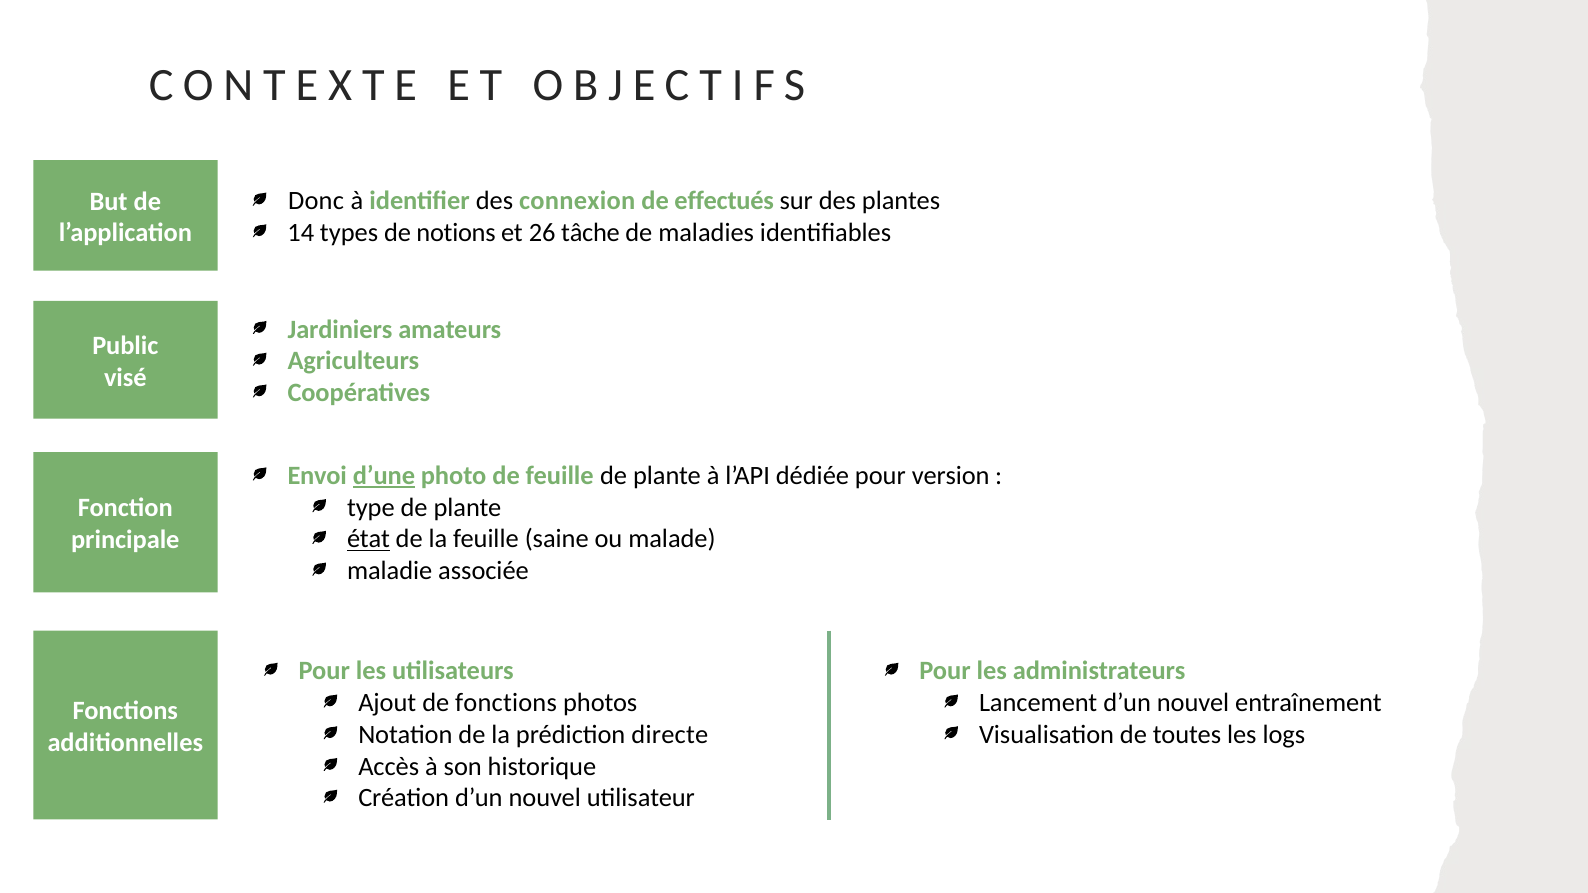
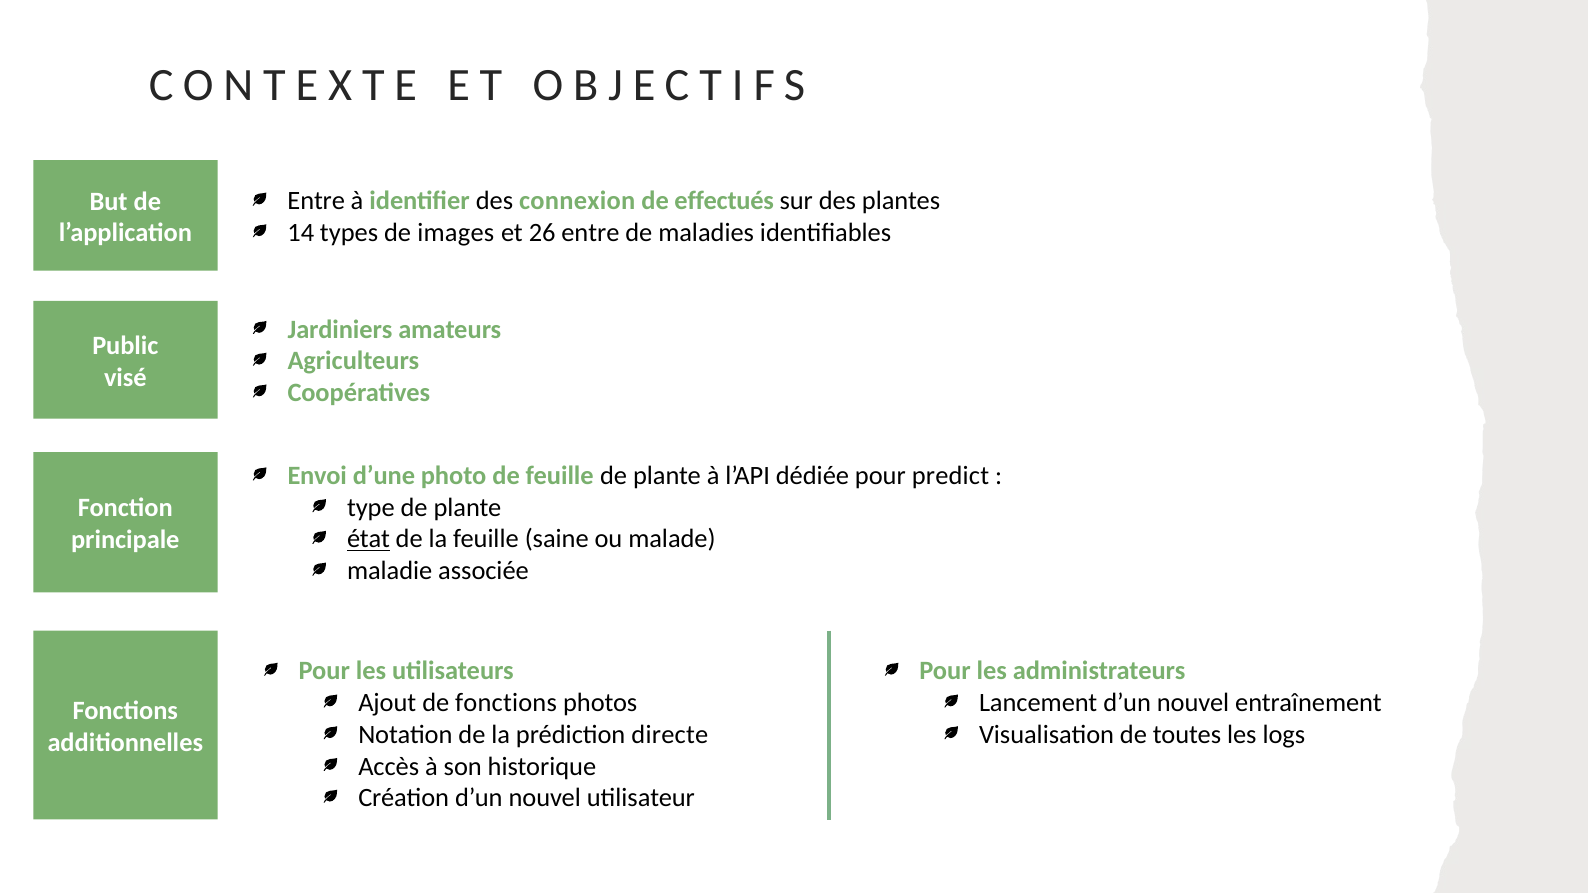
Donc at (316, 201): Donc -> Entre
notions: notions -> images
26 tâche: tâche -> entre
d’une underline: present -> none
version: version -> predict
